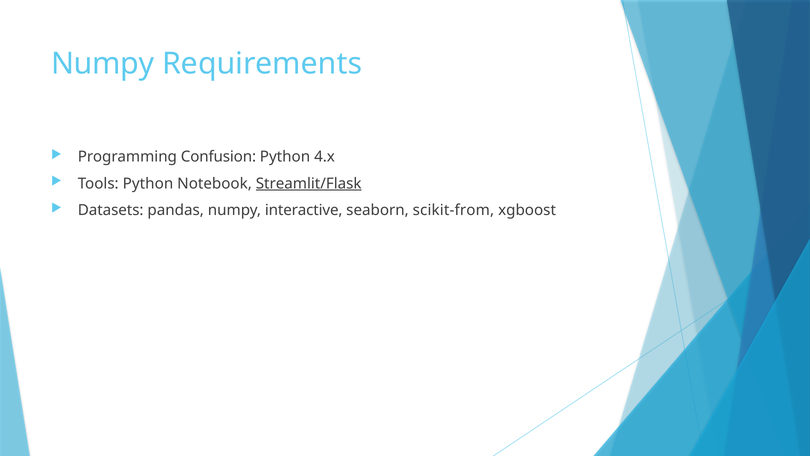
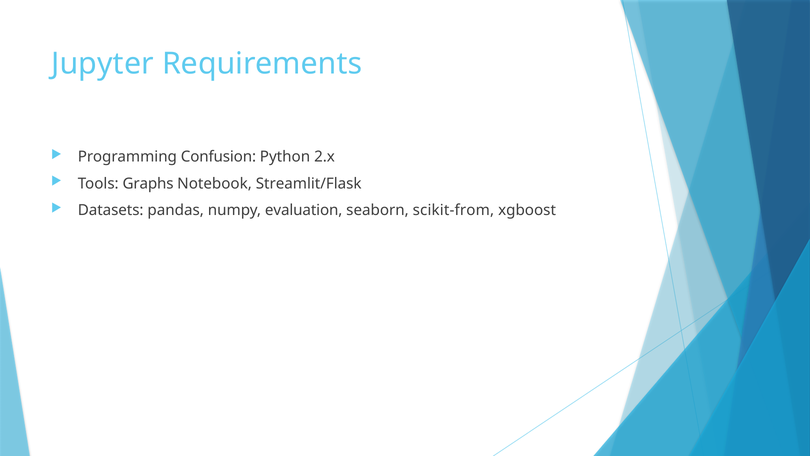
Numpy at (103, 64): Numpy -> Jupyter
4.x: 4.x -> 2.x
Tools Python: Python -> Graphs
Streamlit/Flask underline: present -> none
interactive: interactive -> evaluation
